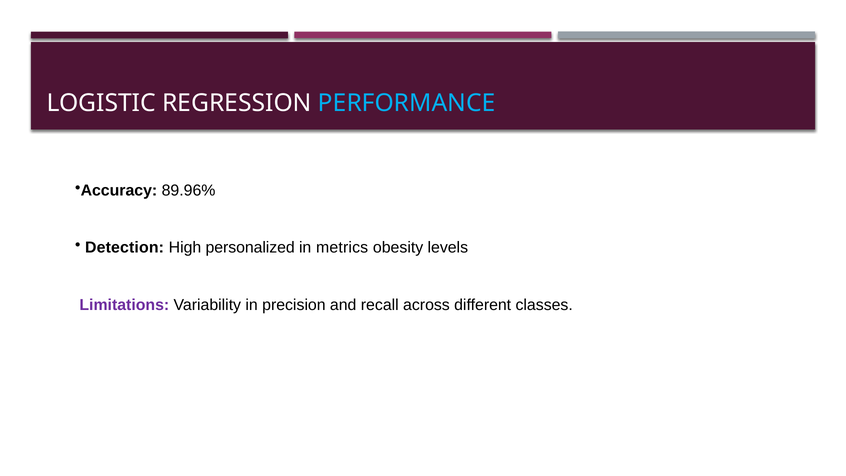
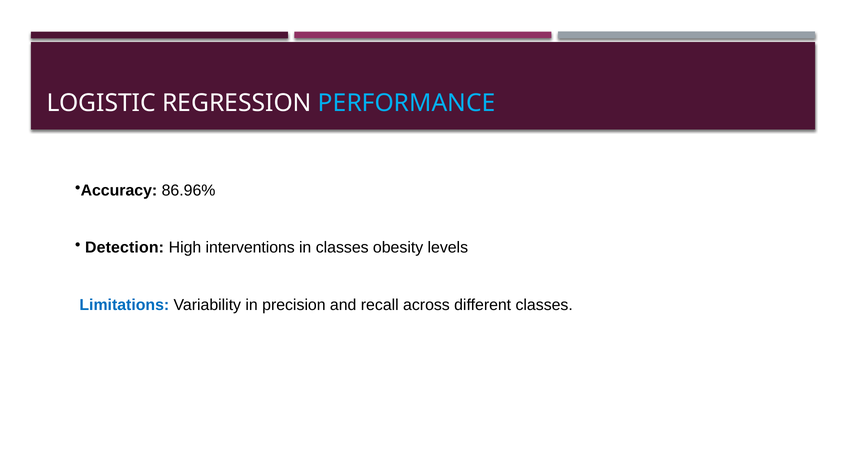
89.96%: 89.96% -> 86.96%
personalized: personalized -> interventions
in metrics: metrics -> classes
Limitations colour: purple -> blue
